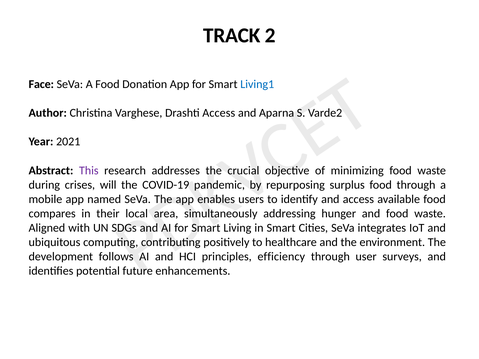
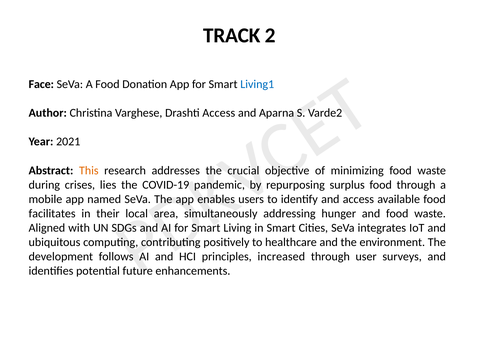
This colour: purple -> orange
will: will -> lies
compares: compares -> facilitates
efficiency: efficiency -> increased
